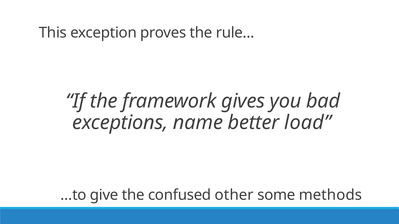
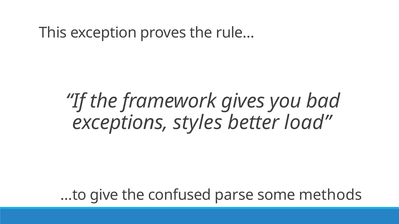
name: name -> styles
other: other -> parse
